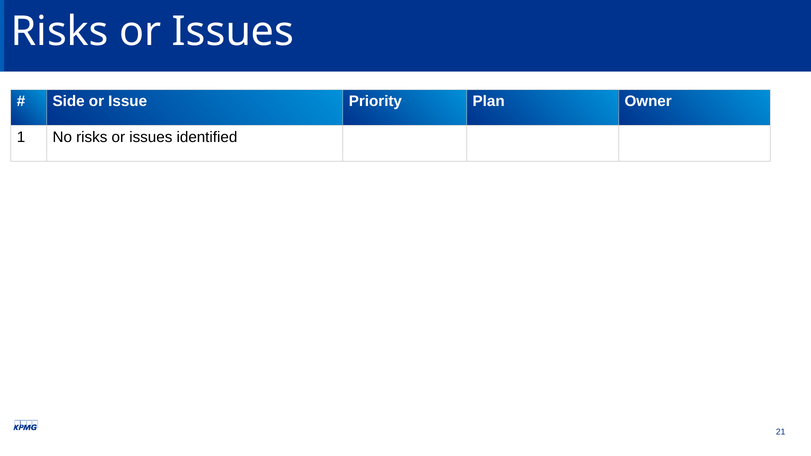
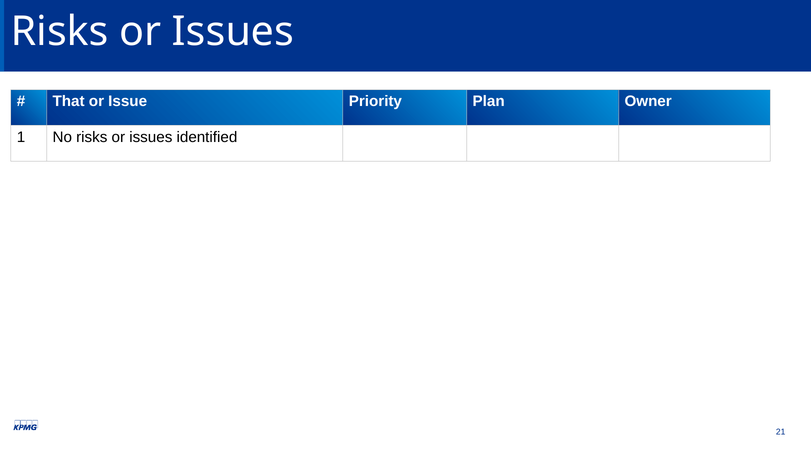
Side: Side -> That
